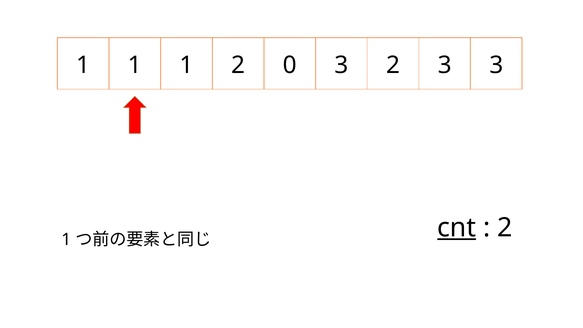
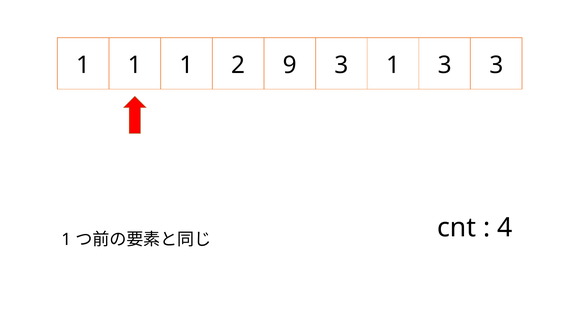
0: 0 -> 9
3 2: 2 -> 1
cnt underline: present -> none
2 at (505, 228): 2 -> 4
